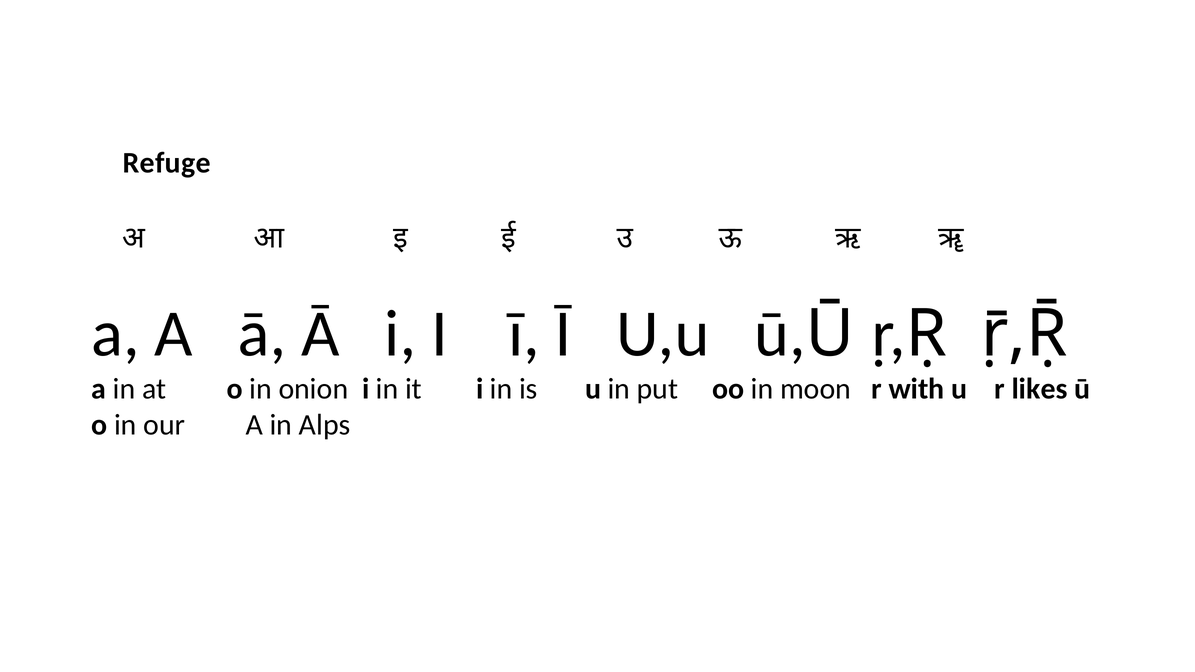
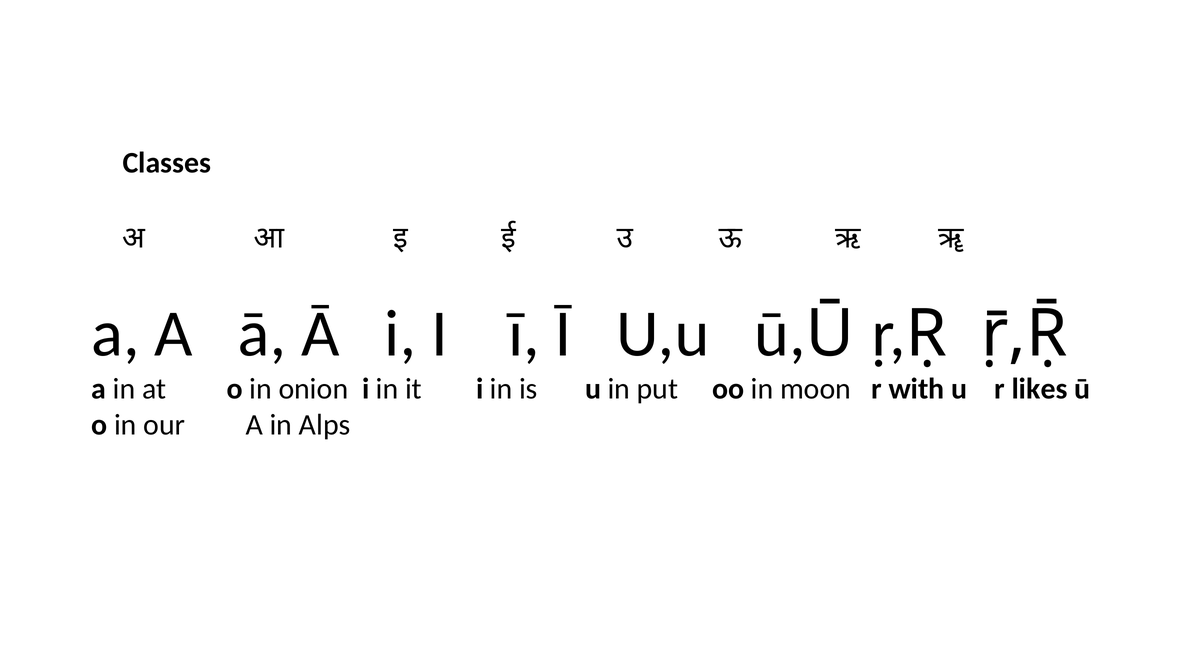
Refuge: Refuge -> Classes
